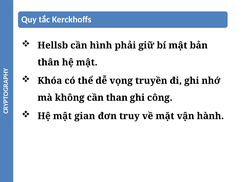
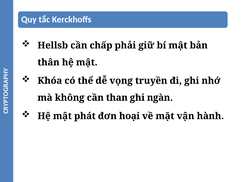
hình: hình -> chấp
công: công -> ngàn
gian: gian -> phát
truy: truy -> hoại
